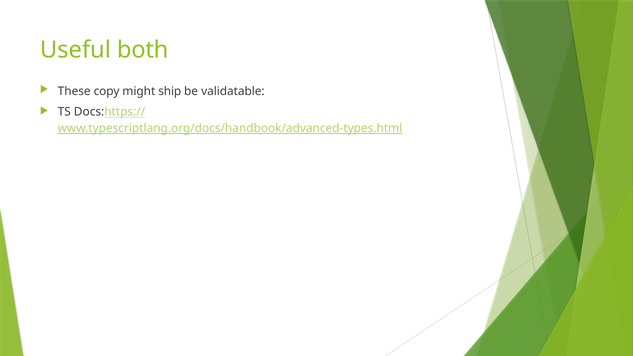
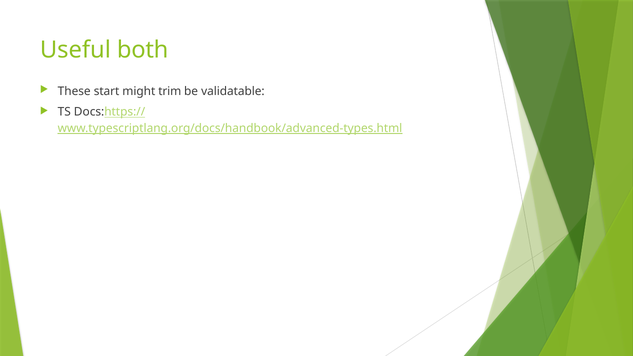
copy: copy -> start
ship: ship -> trim
